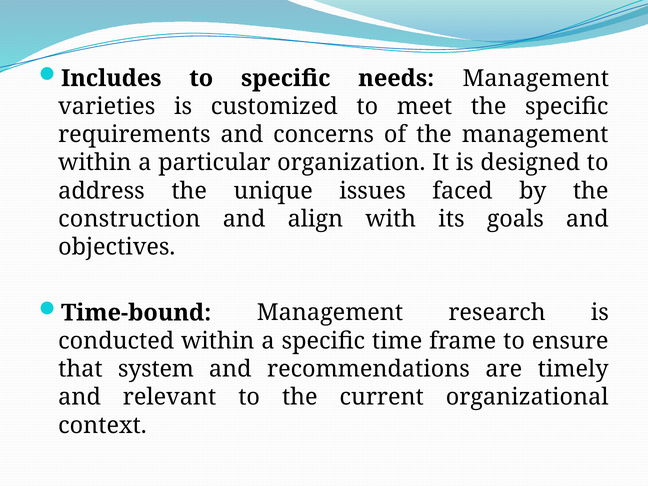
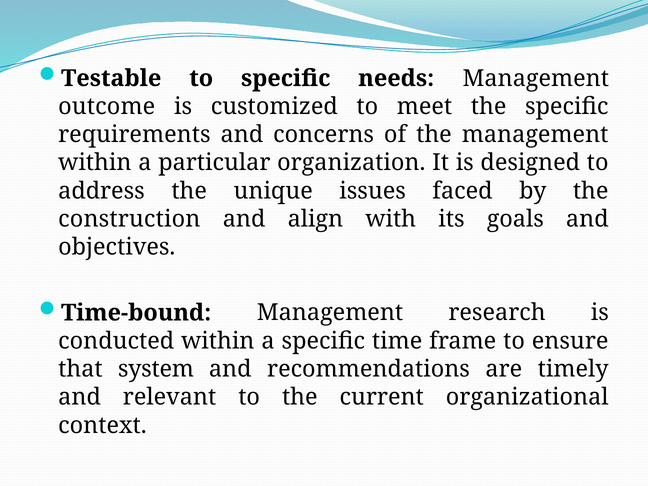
Includes: Includes -> Testable
varieties: varieties -> outcome
